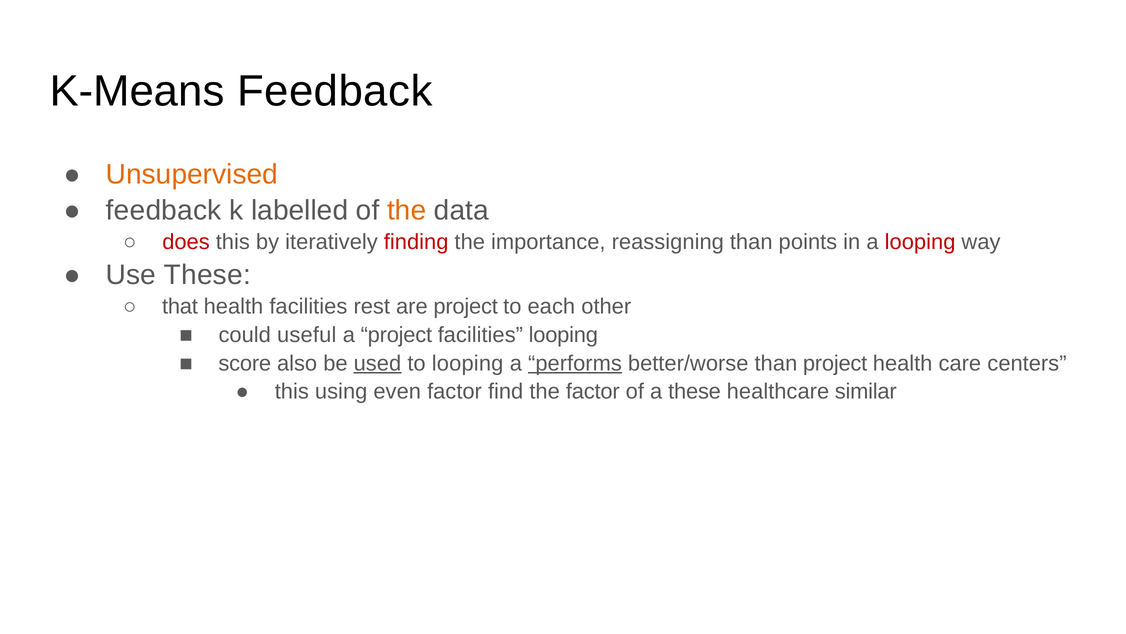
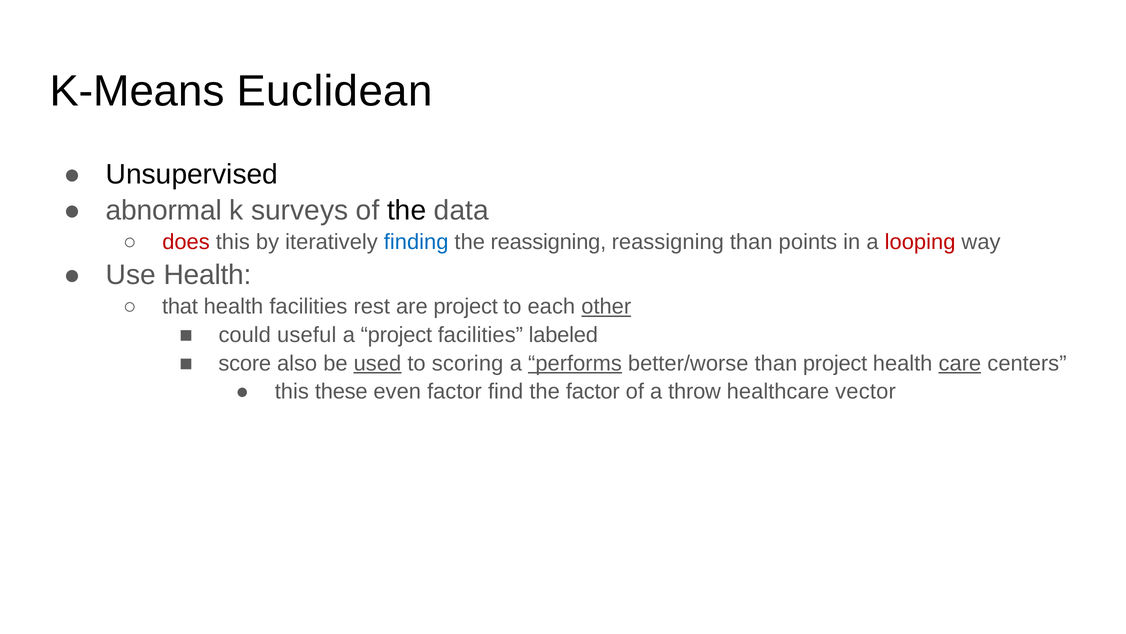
K-Means Feedback: Feedback -> Euclidean
Unsupervised colour: orange -> black
feedback at (164, 210): feedback -> abnormal
labelled: labelled -> surveys
the at (407, 210) colour: orange -> black
finding colour: red -> blue
the importance: importance -> reassigning
Use These: These -> Health
other underline: none -> present
facilities looping: looping -> labeled
to looping: looping -> scoring
care underline: none -> present
using: using -> these
a these: these -> throw
similar: similar -> vector
